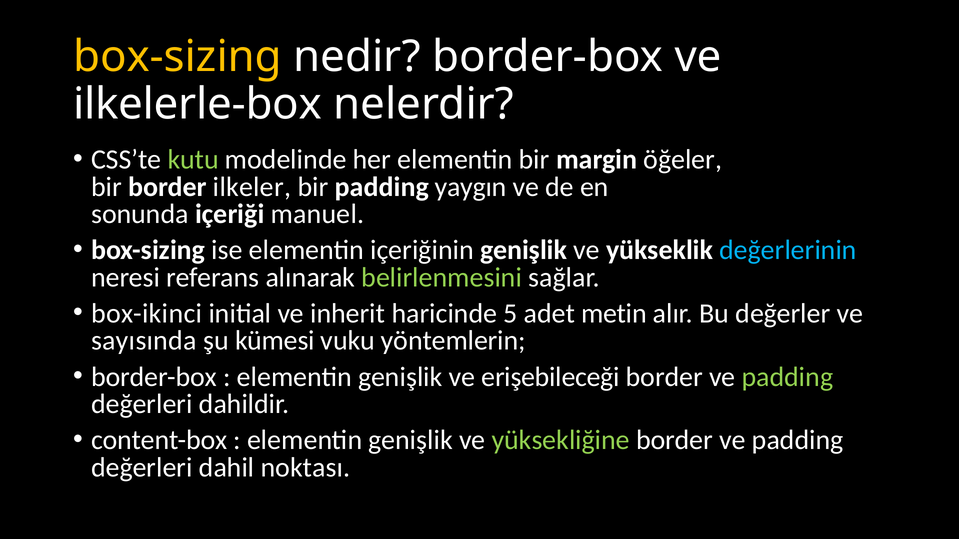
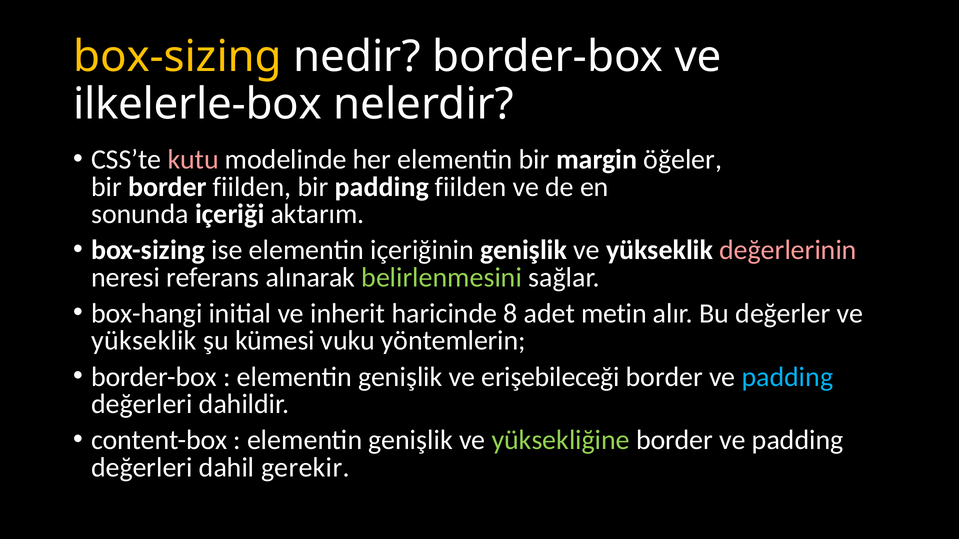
kutu colour: light green -> pink
border ilkeler: ilkeler -> fiilden
padding yaygın: yaygın -> fiilden
manuel: manuel -> aktarım
değerlerinin colour: light blue -> pink
box-ikinci: box-ikinci -> box-hangi
5: 5 -> 8
sayısında at (144, 341): sayısında -> yükseklik
padding at (787, 377) colour: light green -> light blue
noktası: noktası -> gerekir
